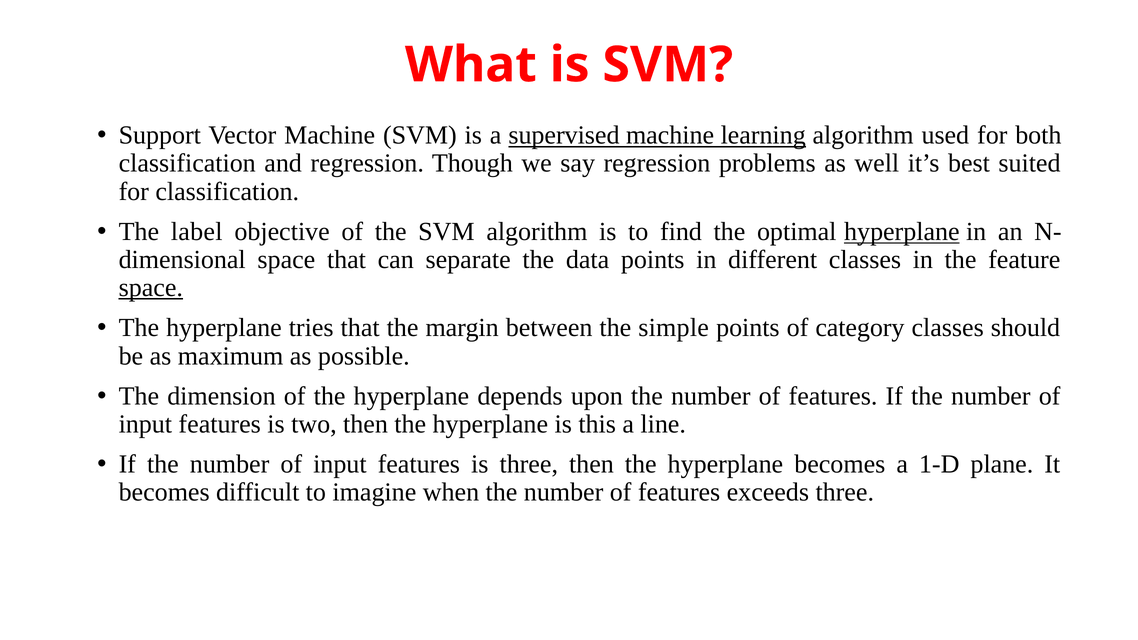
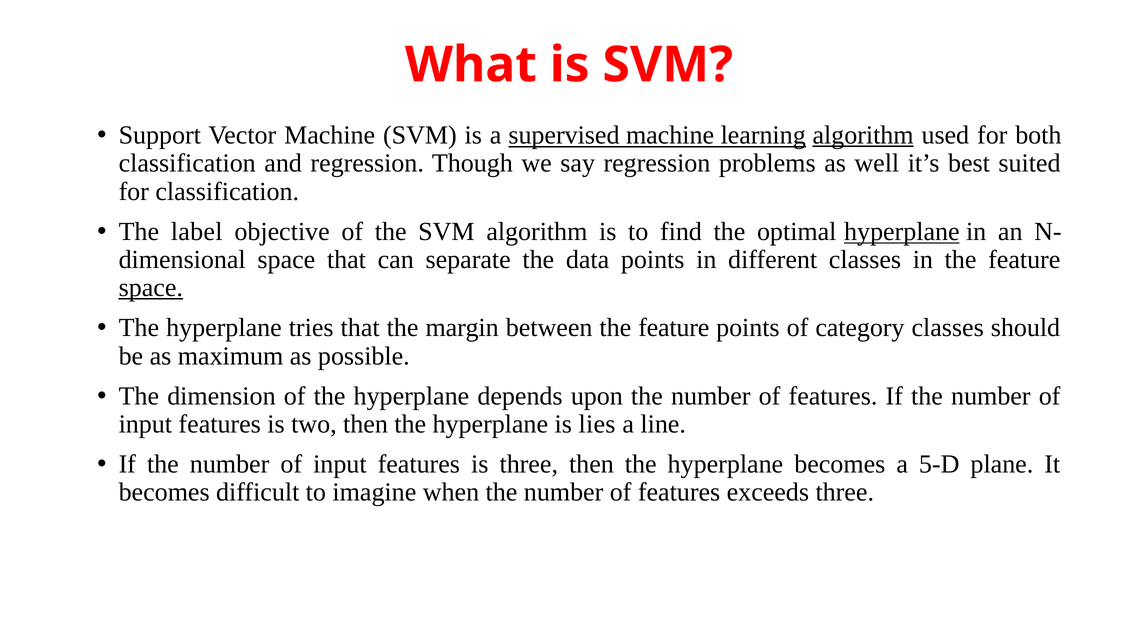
algorithm at (863, 135) underline: none -> present
between the simple: simple -> feature
this: this -> lies
1-D: 1-D -> 5-D
